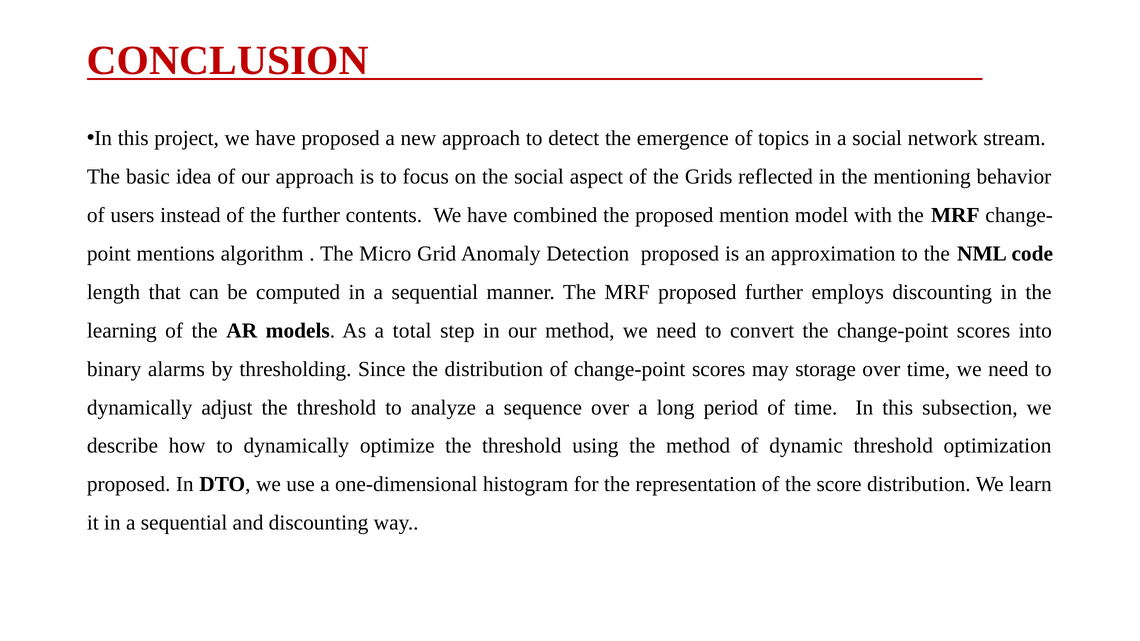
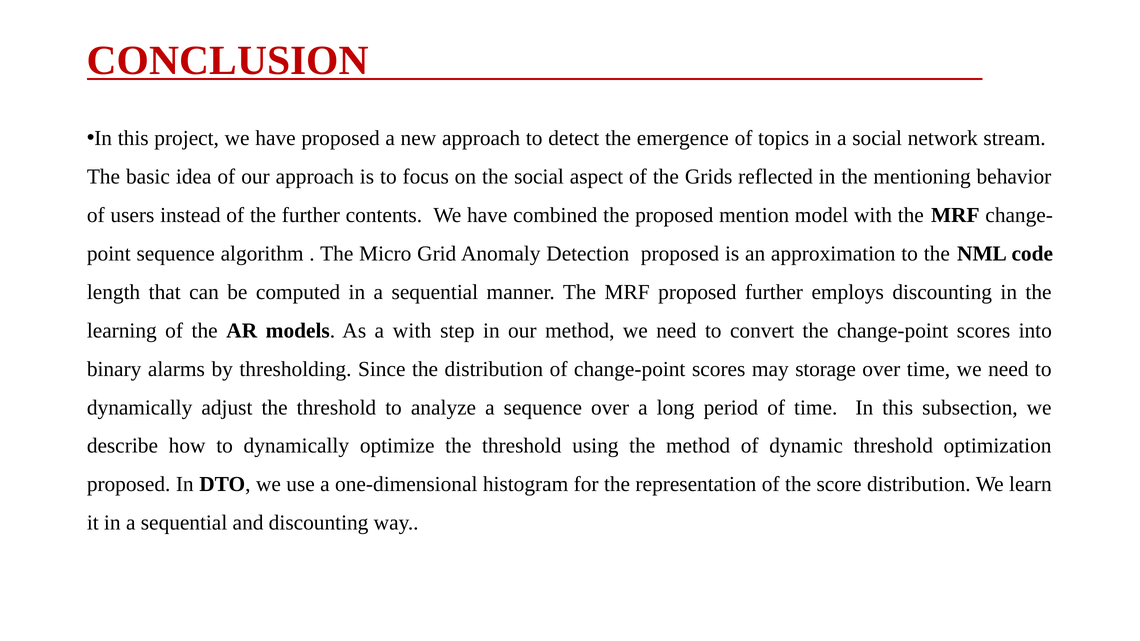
mentions at (176, 254): mentions -> sequence
a total: total -> with
